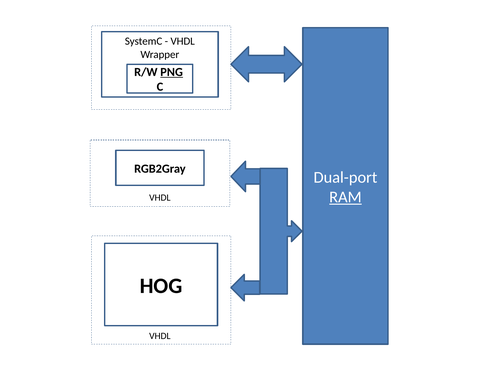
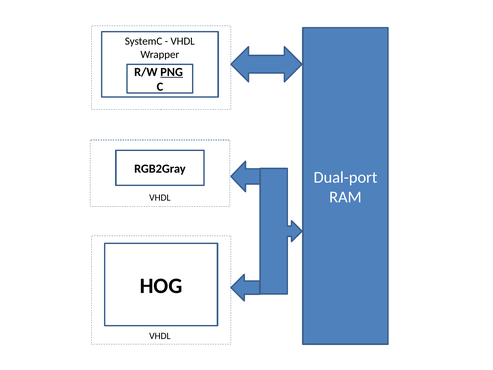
RAM underline: present -> none
